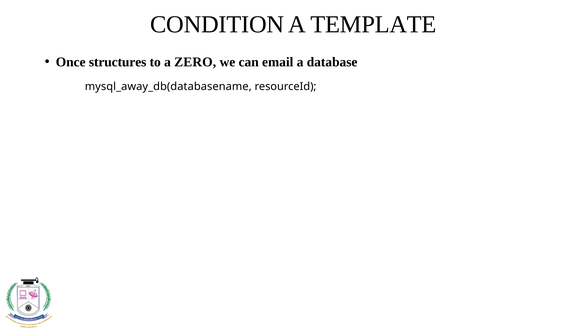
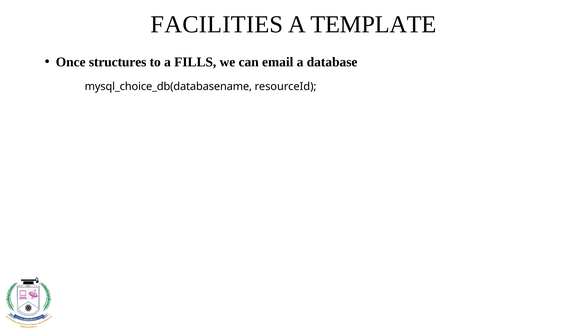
CONDITION: CONDITION -> FACILITIES
ZERO: ZERO -> FILLS
mysql_away_db(databasename: mysql_away_db(databasename -> mysql_choice_db(databasename
